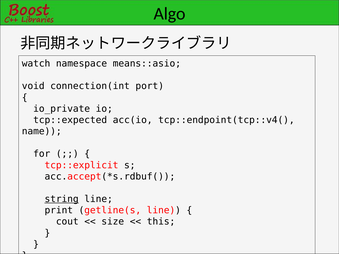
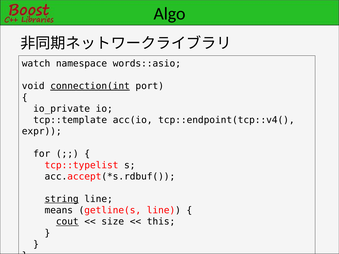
means::asio: means::asio -> words::asio
connection(int underline: none -> present
tcp::expected: tcp::expected -> tcp::template
name: name -> expr
tcp::explicit: tcp::explicit -> tcp::typelist
print: print -> means
cout underline: none -> present
